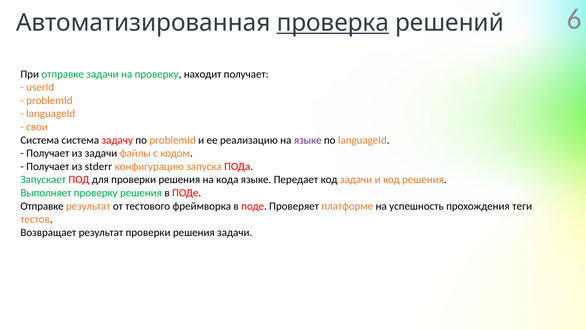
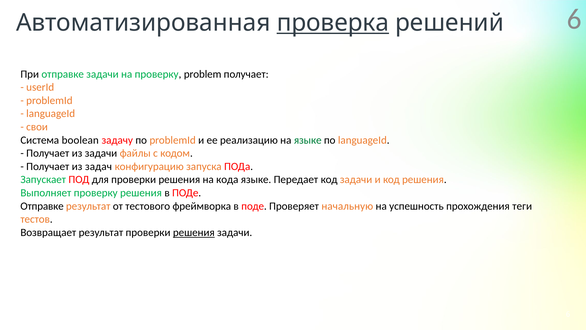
находит: находит -> problem
Система система: система -> boolean
языке at (308, 140) colour: purple -> green
stderr: stderr -> задач
платформе: платформе -> начальную
решения at (194, 232) underline: none -> present
